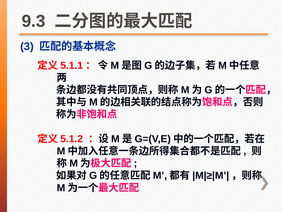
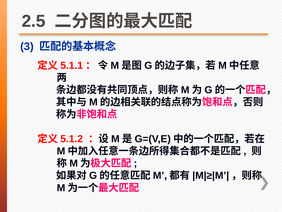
9.3: 9.3 -> 2.5
